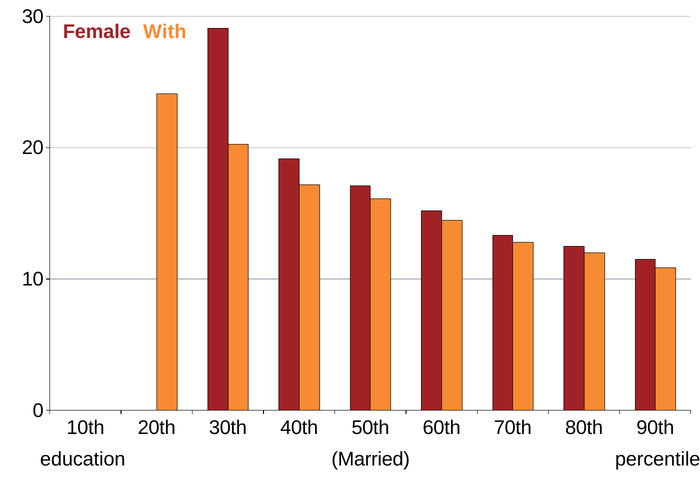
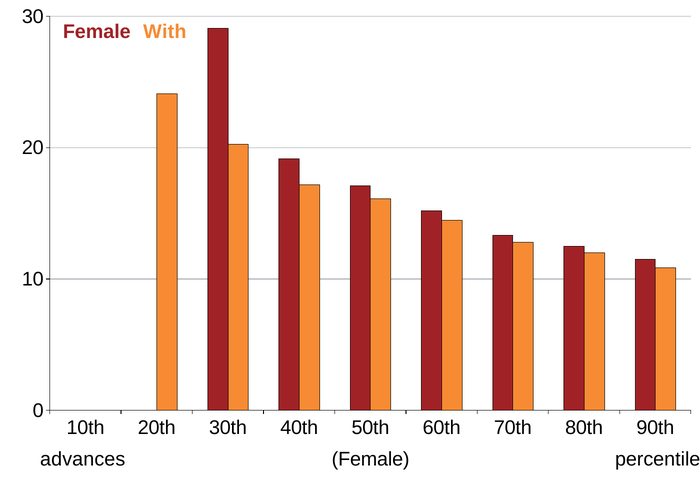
education: education -> advances
Married at (371, 459): Married -> Female
